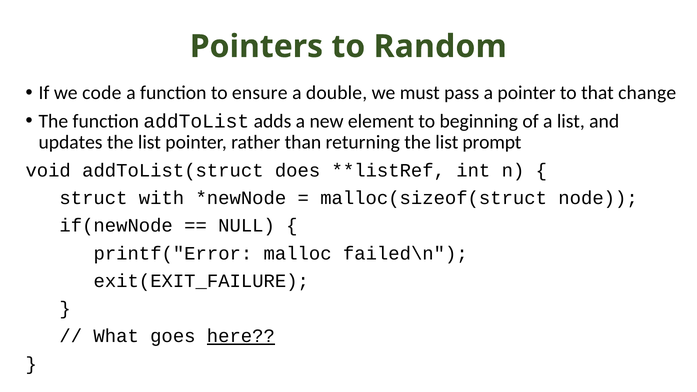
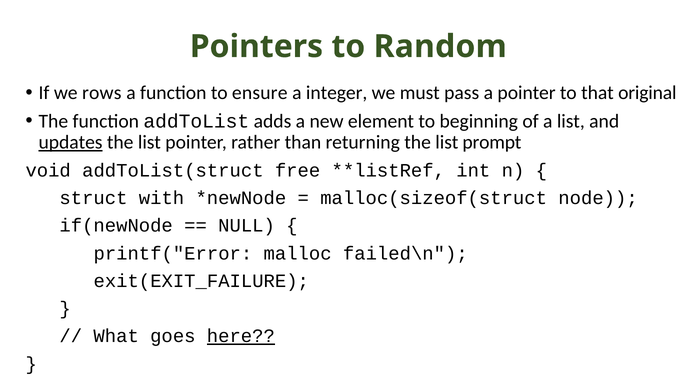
code: code -> rows
double: double -> integer
change: change -> original
updates underline: none -> present
does: does -> free
